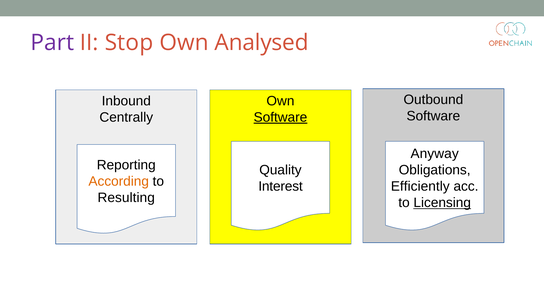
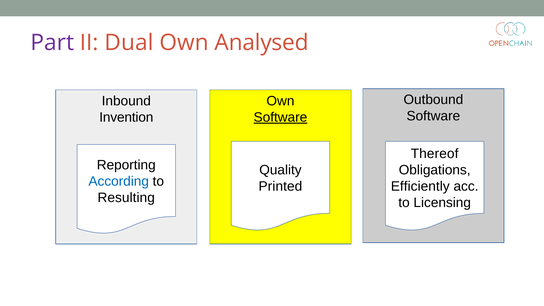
Stop: Stop -> Dual
Centrally: Centrally -> Invention
Anyway: Anyway -> Thereof
According colour: orange -> blue
Interest: Interest -> Printed
Licensing underline: present -> none
